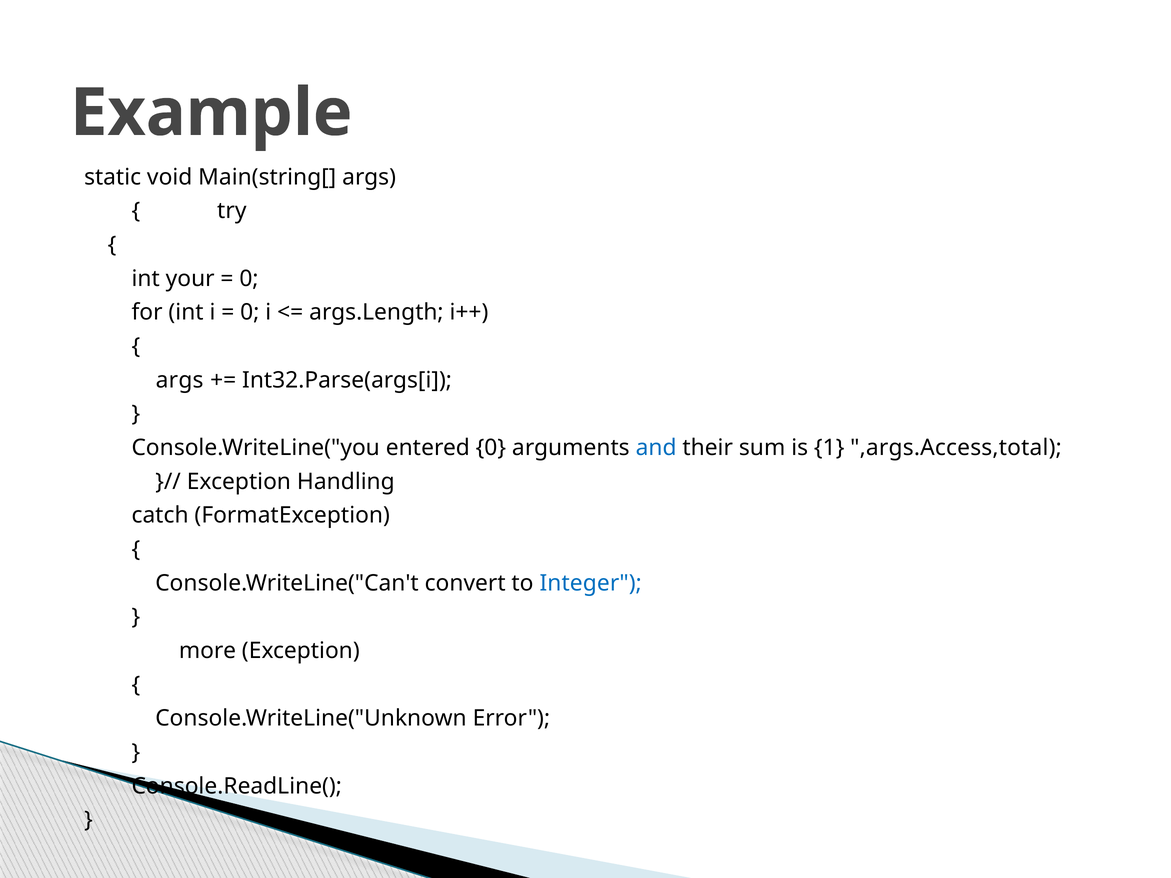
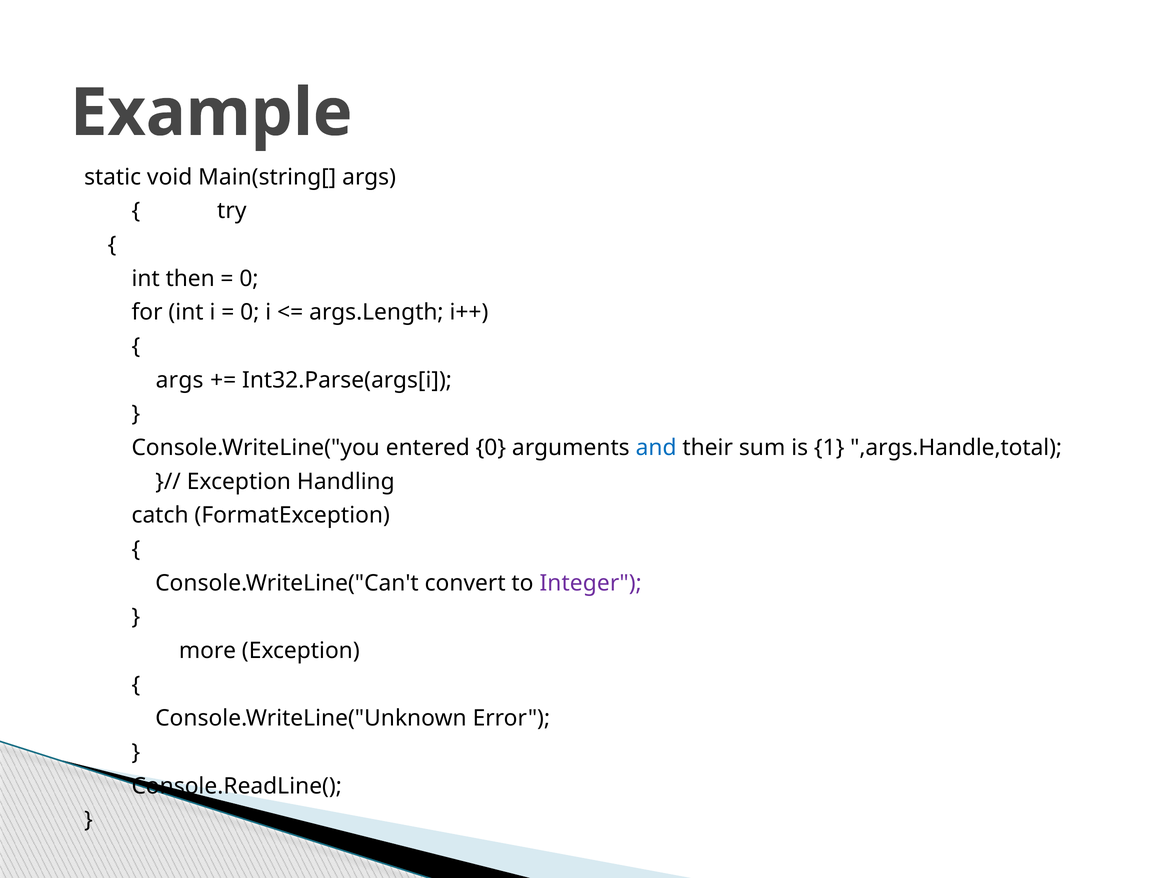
your: your -> then
,args.Access,total: ,args.Access,total -> ,args.Handle,total
Integer colour: blue -> purple
